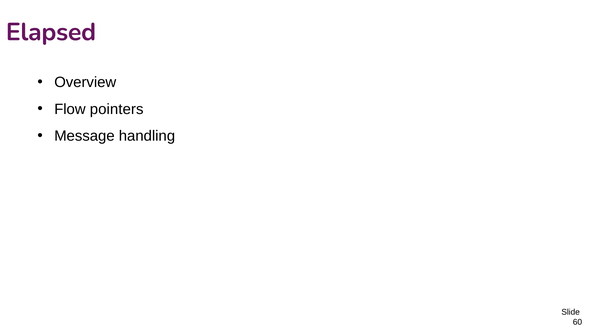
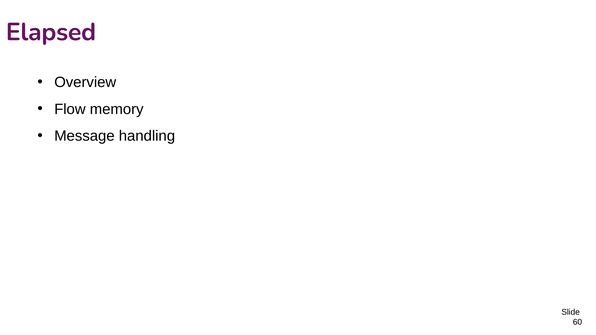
pointers: pointers -> memory
